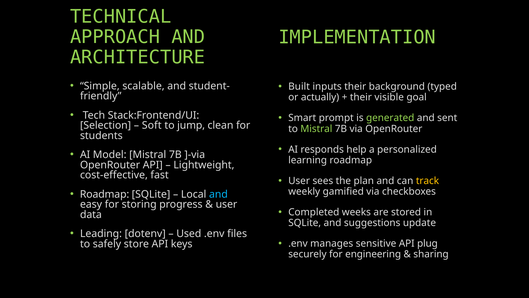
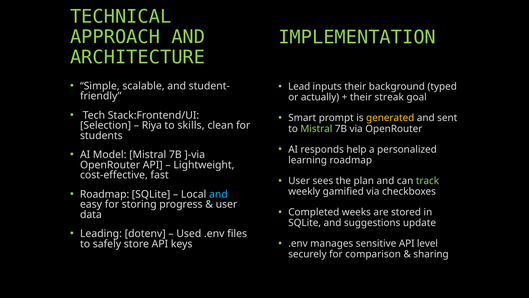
Built: Built -> Lead
visible: visible -> streak
generated colour: light green -> yellow
Soft: Soft -> Riya
jump: jump -> skills
track colour: yellow -> light green
plug: plug -> level
engineering: engineering -> comparison
